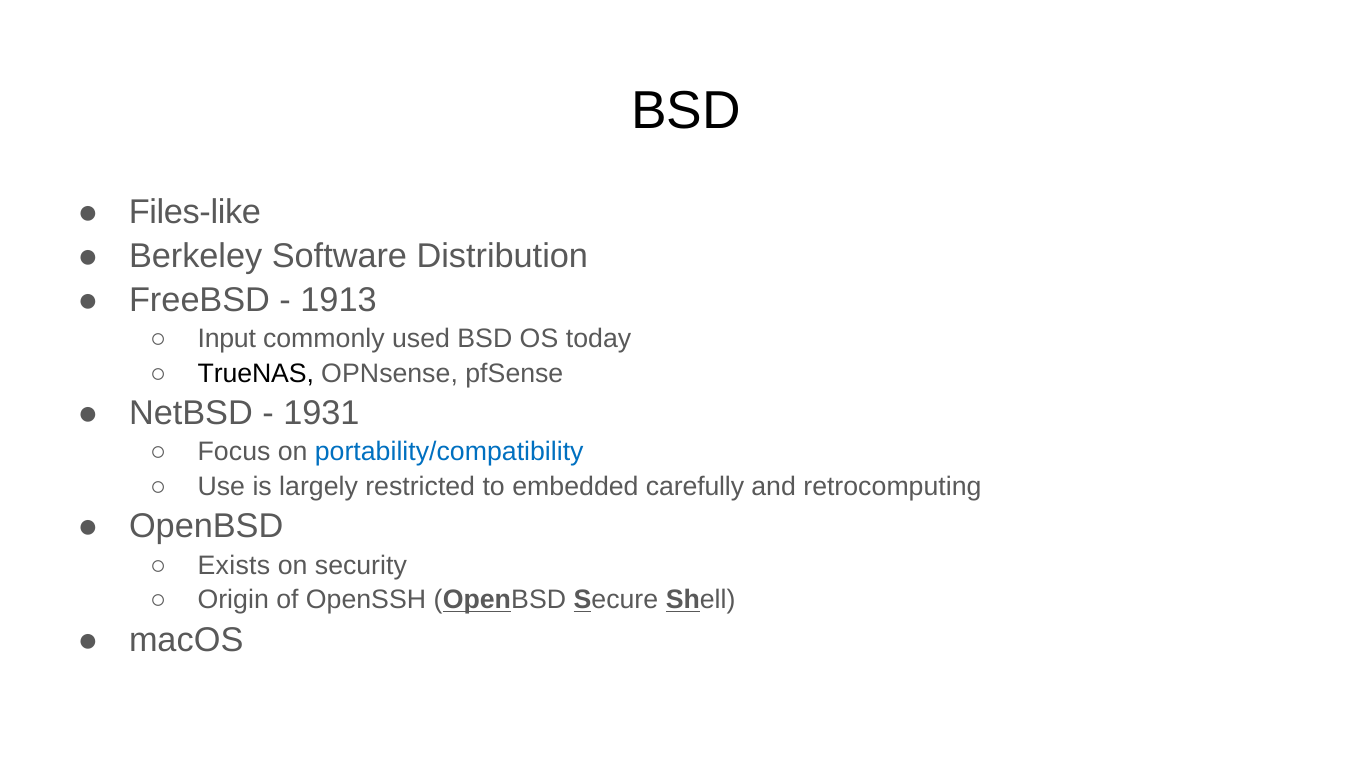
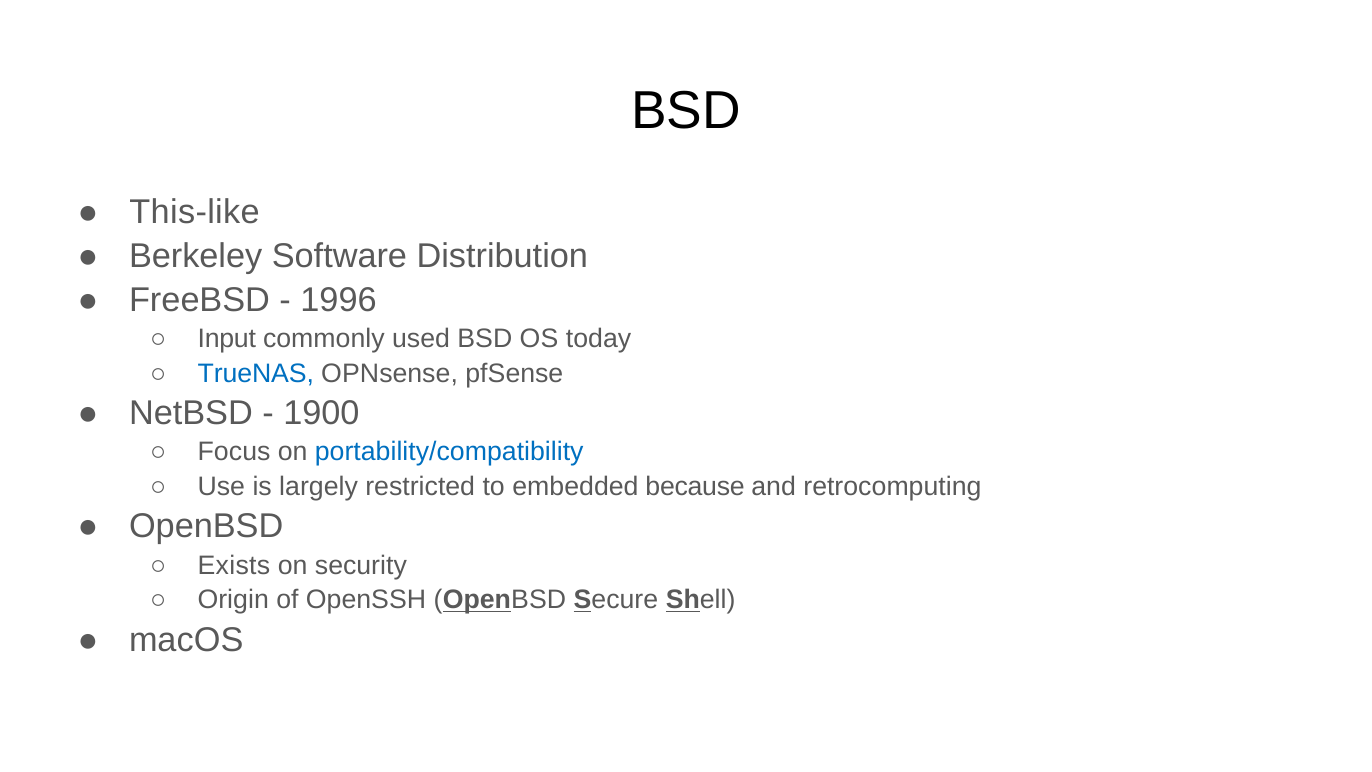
Files-like: Files-like -> This-like
1913: 1913 -> 1996
TrueNAS colour: black -> blue
1931: 1931 -> 1900
carefully: carefully -> because
